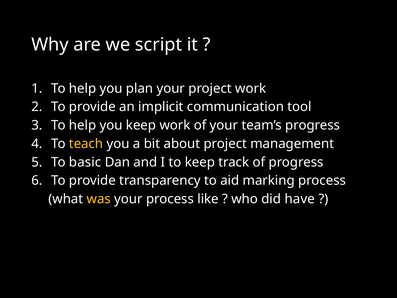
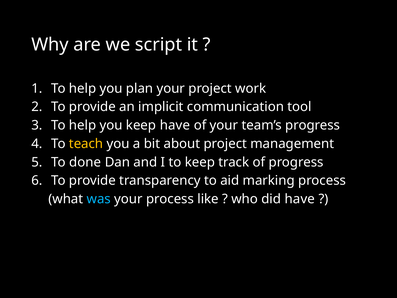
keep work: work -> have
basic: basic -> done
was colour: yellow -> light blue
